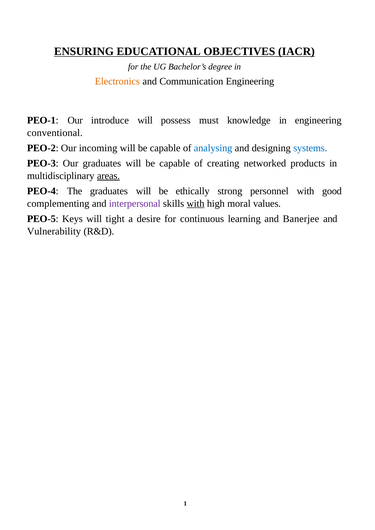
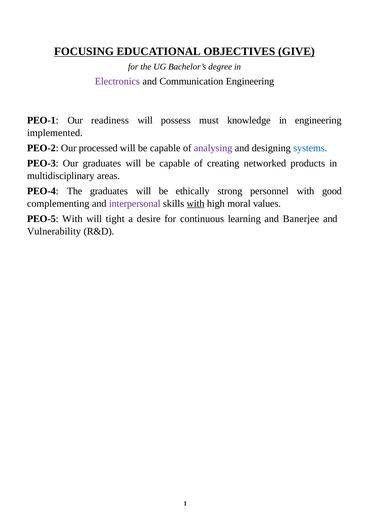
ENSURING: ENSURING -> FOCUSING
IACR: IACR -> GIVE
Electronics colour: orange -> purple
introduce: introduce -> readiness
conventional: conventional -> implemented
incoming: incoming -> processed
analysing colour: blue -> purple
areas underline: present -> none
PEO-5 Keys: Keys -> With
